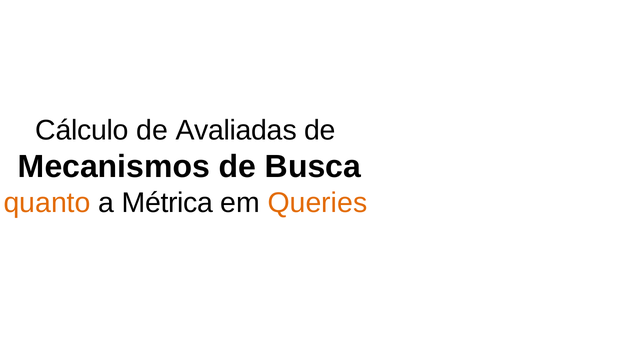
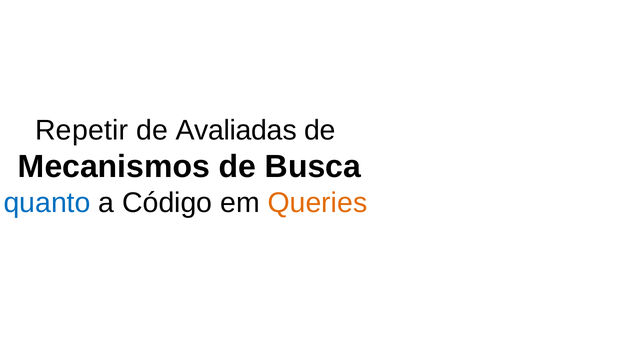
Cálculo: Cálculo -> Repetir
quanto colour: orange -> blue
Métrica: Métrica -> Código
